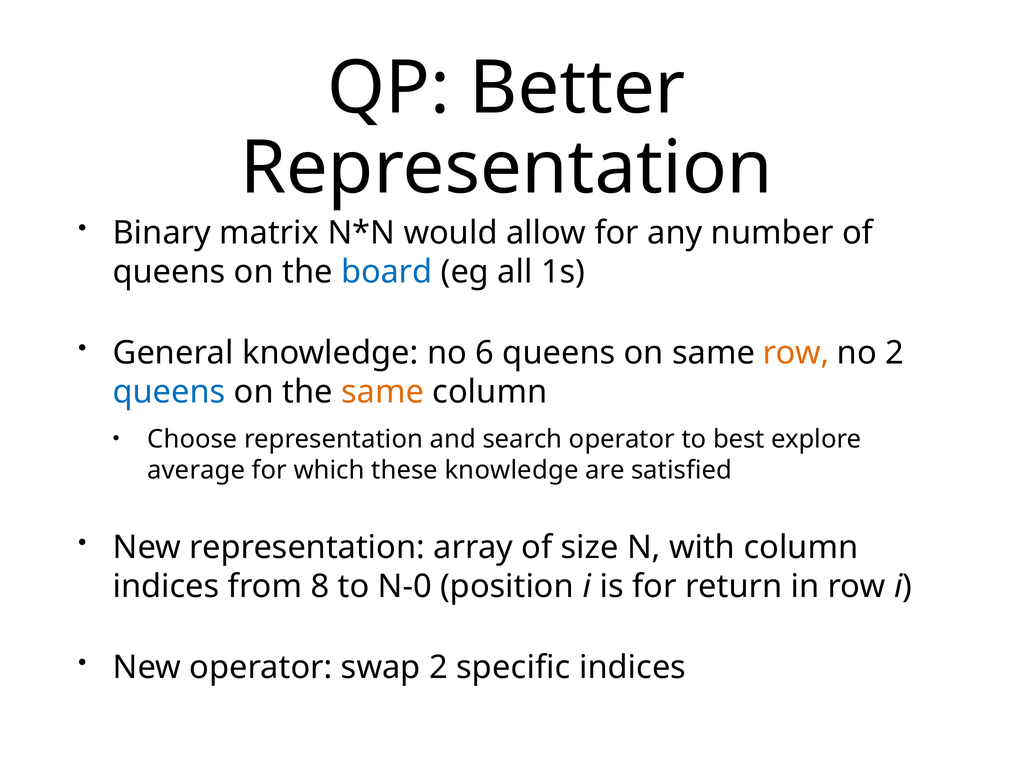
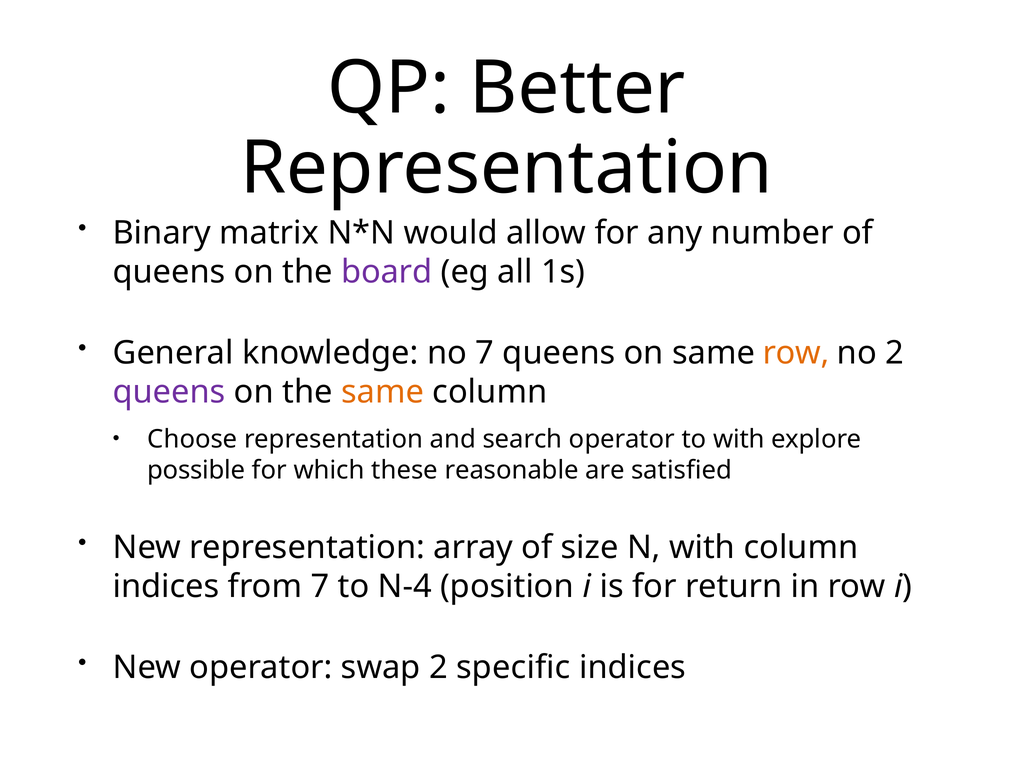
board colour: blue -> purple
no 6: 6 -> 7
queens at (169, 392) colour: blue -> purple
to best: best -> with
average: average -> possible
these knowledge: knowledge -> reasonable
from 8: 8 -> 7
N-0: N-0 -> N-4
